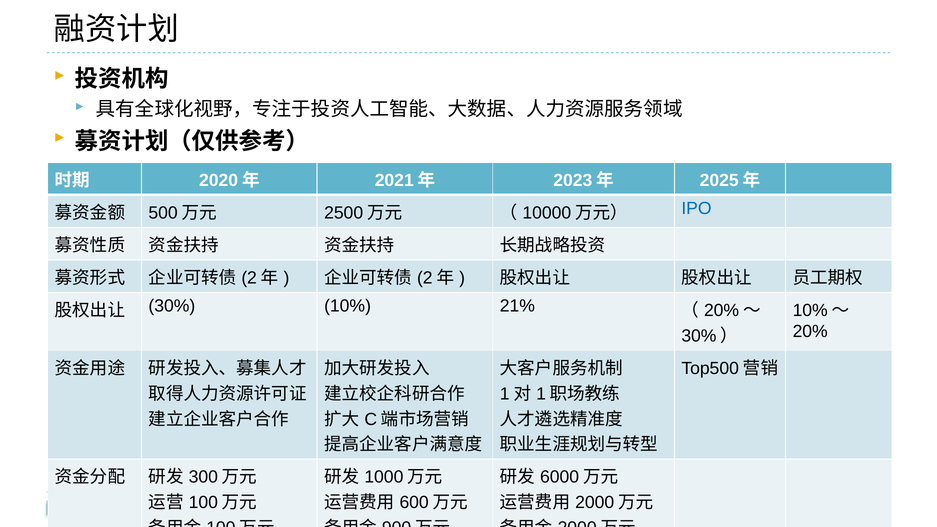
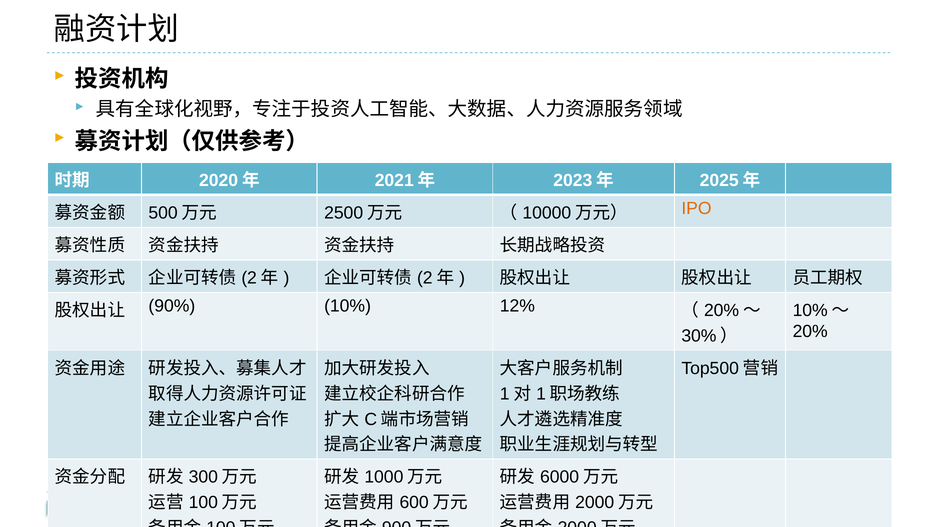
IPO colour: blue -> orange
30%: 30% -> 90%
21%: 21% -> 12%
